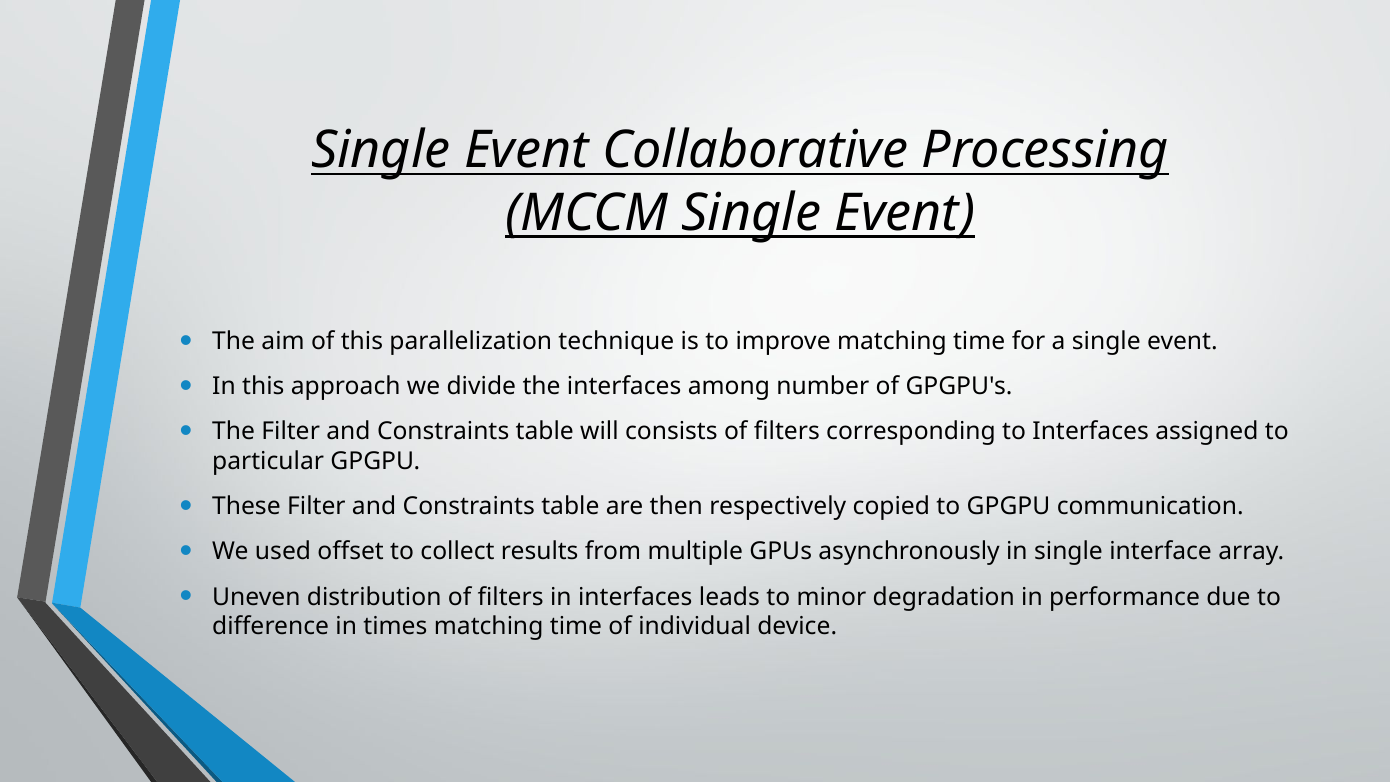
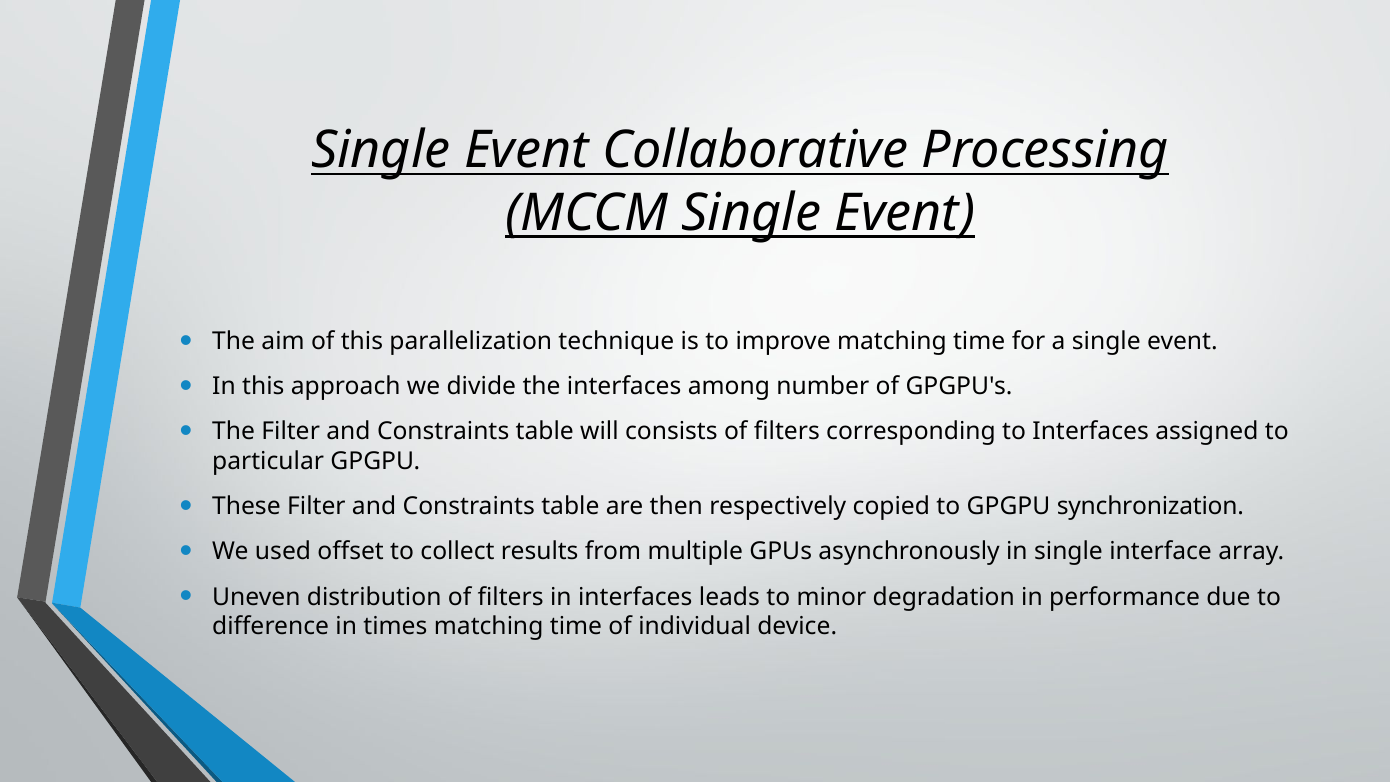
communication: communication -> synchronization
